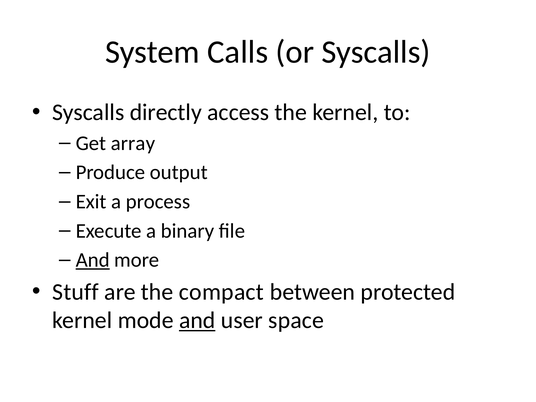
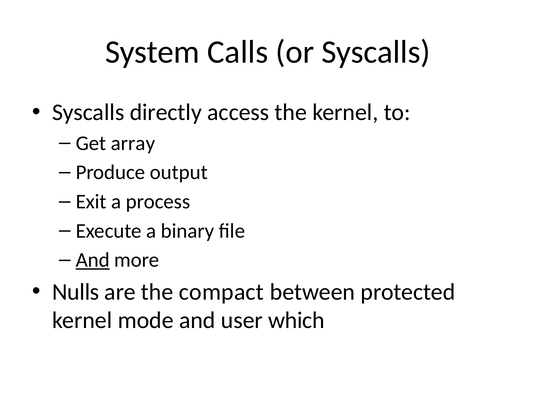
Stuff: Stuff -> Nulls
and at (197, 320) underline: present -> none
space: space -> which
